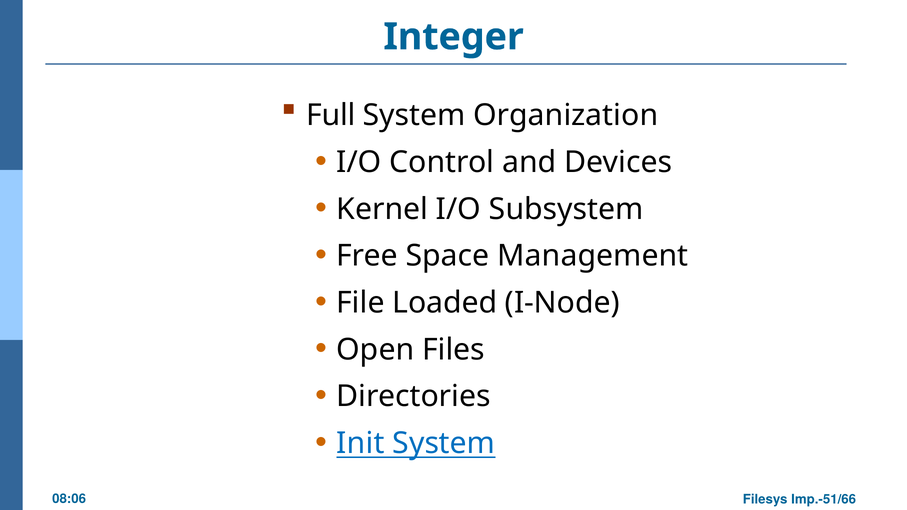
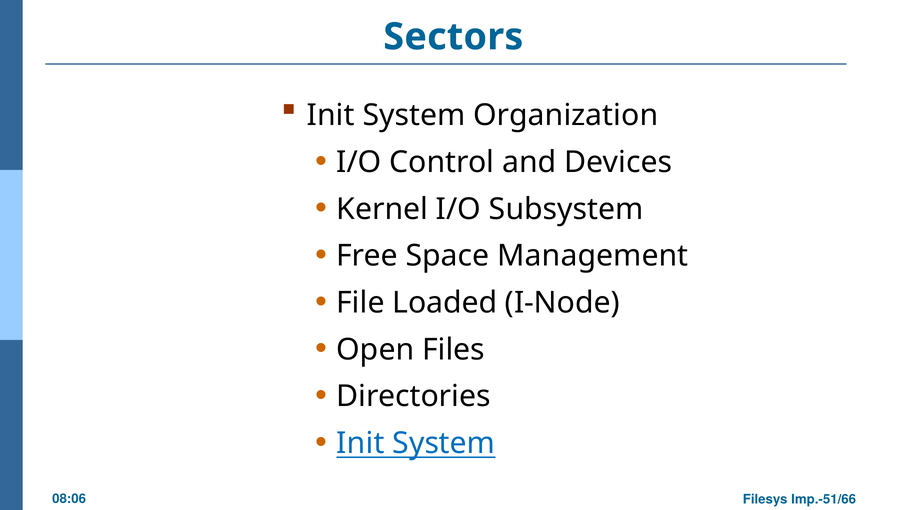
Integer: Integer -> Sectors
Full at (331, 115): Full -> Init
